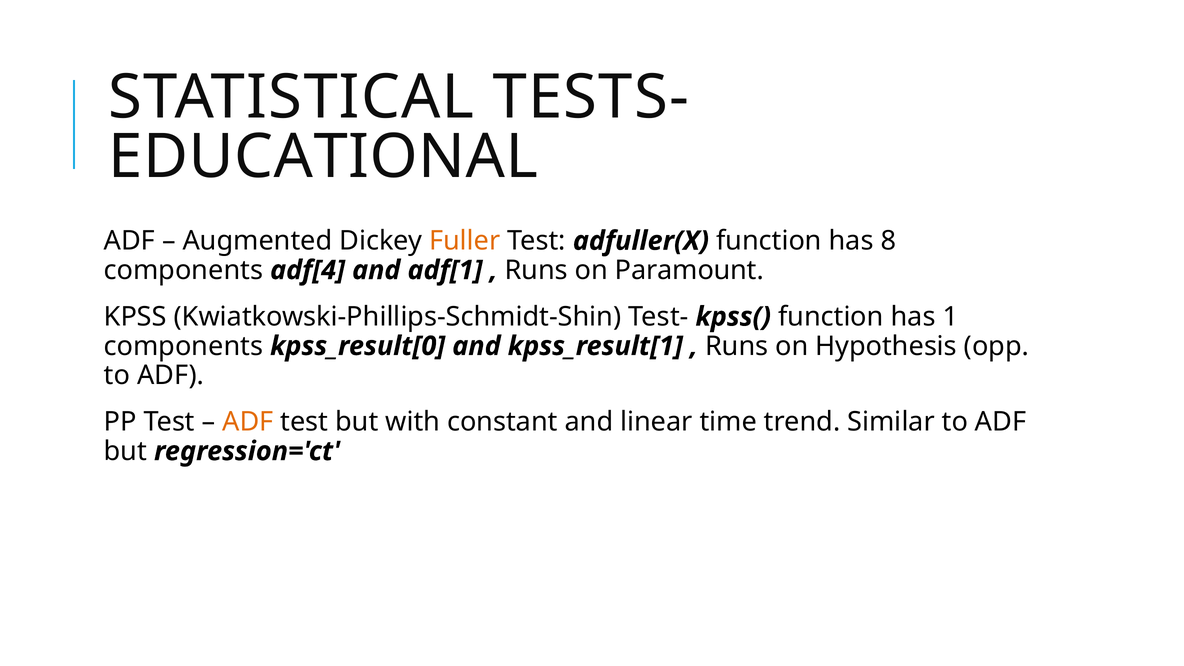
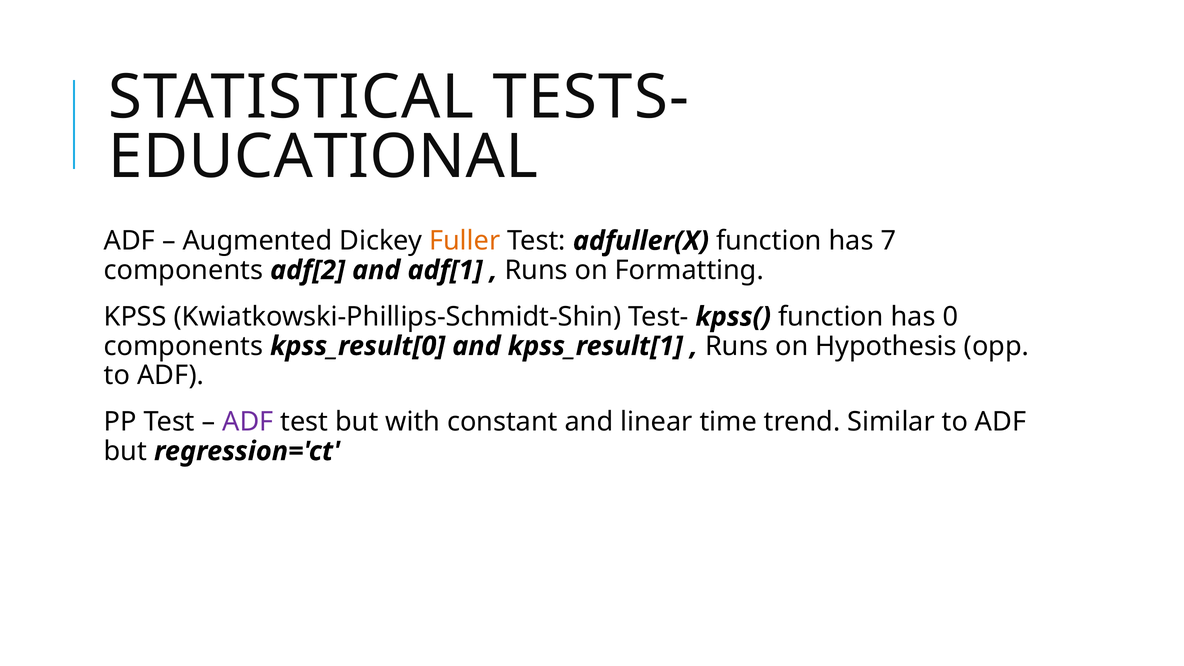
8: 8 -> 7
adf[4: adf[4 -> adf[2
Paramount: Paramount -> Formatting
1: 1 -> 0
ADF at (248, 422) colour: orange -> purple
